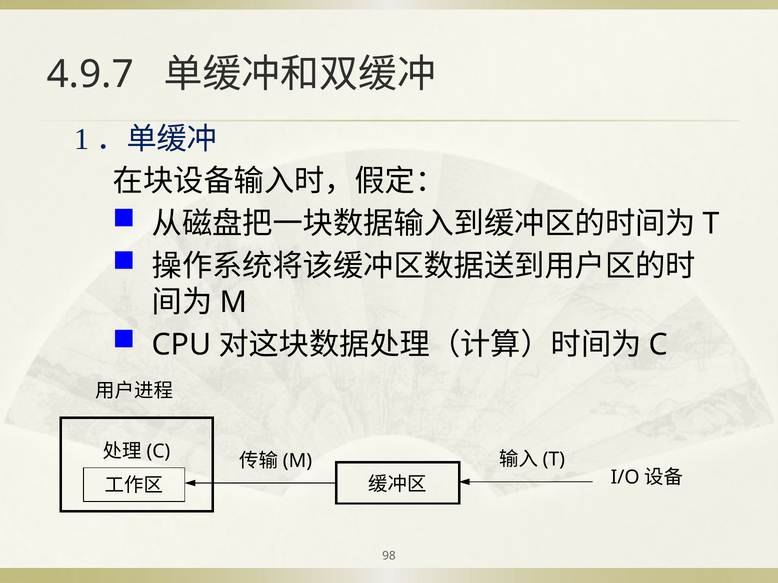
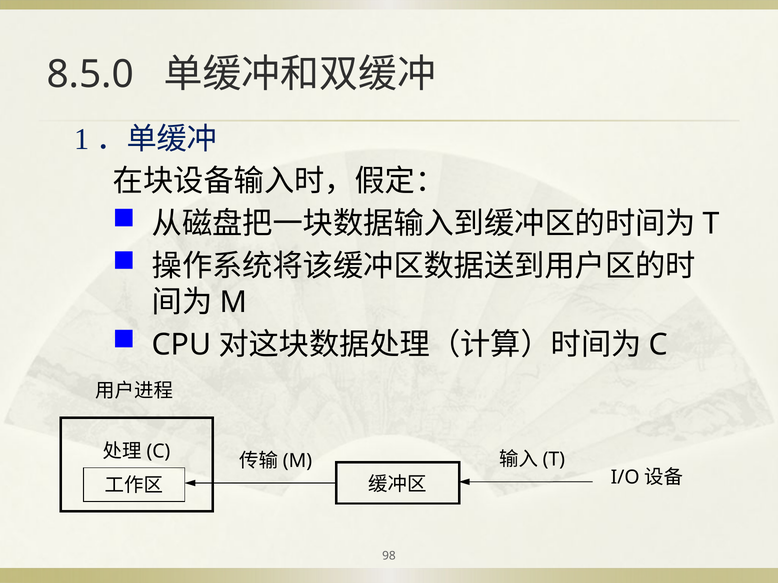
4.9.7: 4.9.7 -> 8.5.0
